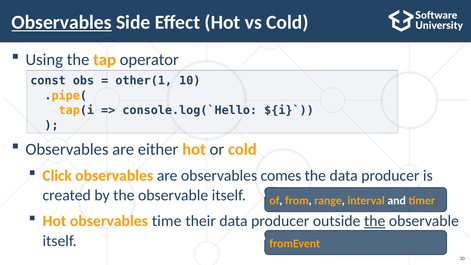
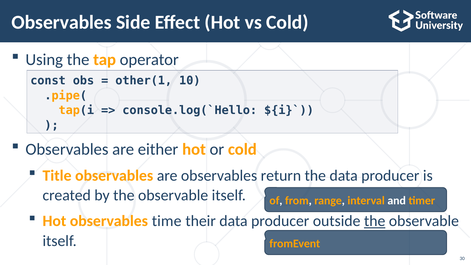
Observables at (62, 22) underline: present -> none
Click: Click -> Title
comes: comes -> return
